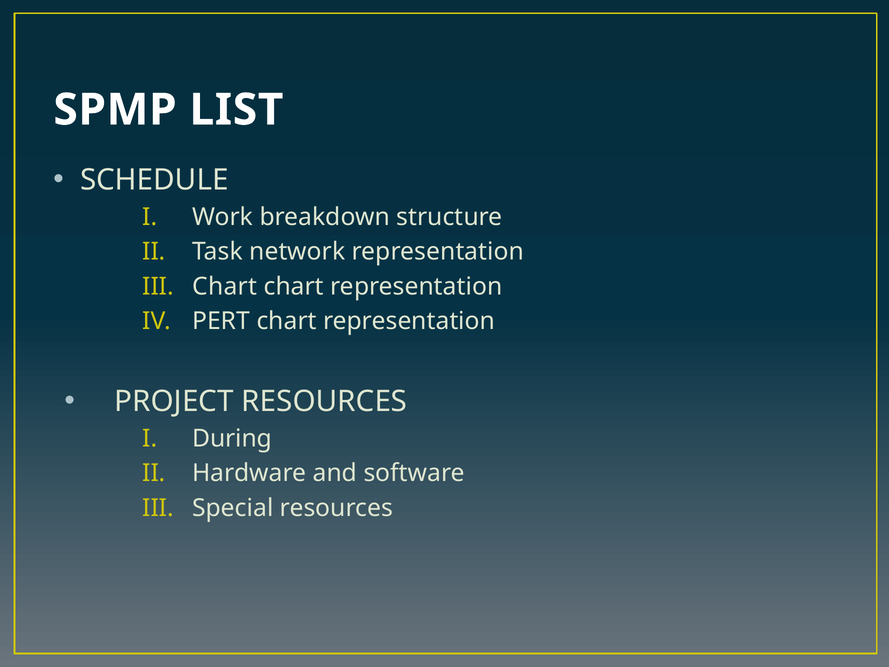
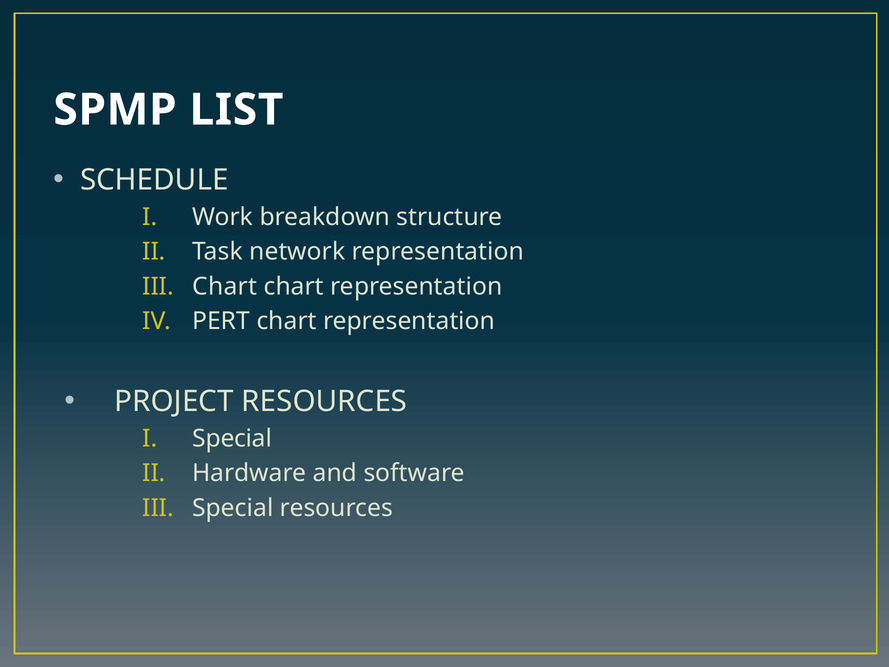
During at (232, 439): During -> Special
